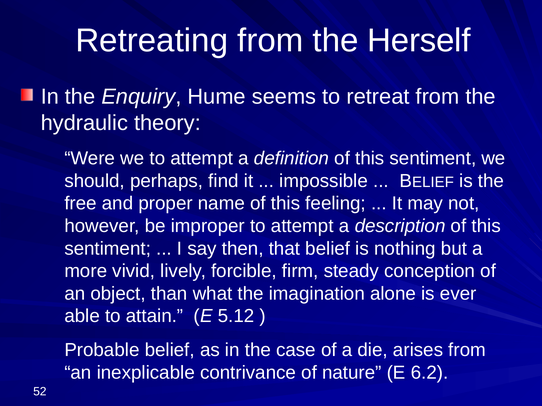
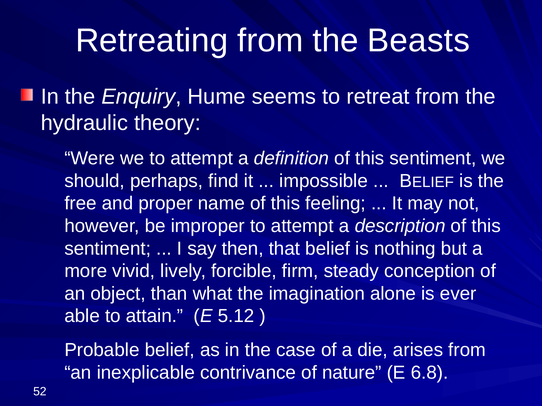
Herself: Herself -> Beasts
6.2: 6.2 -> 6.8
